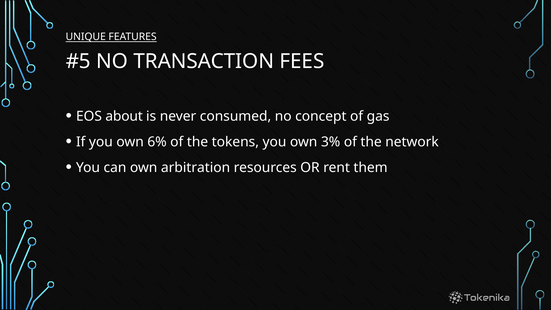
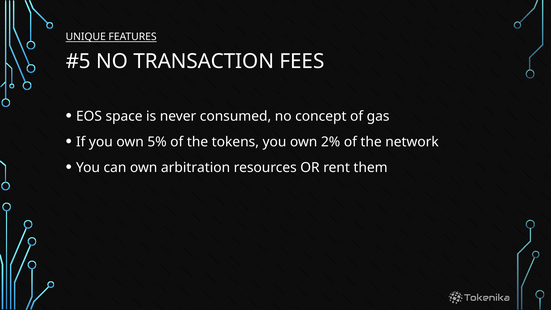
about: about -> space
6%: 6% -> 5%
3%: 3% -> 2%
